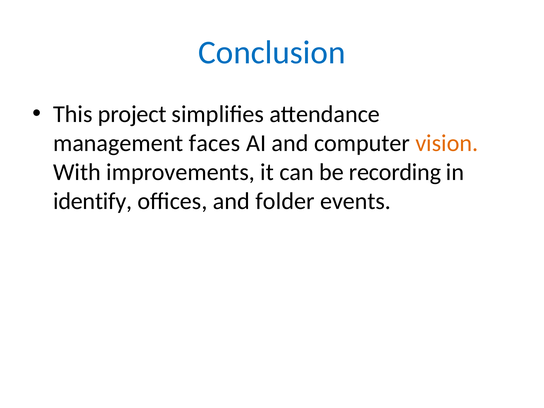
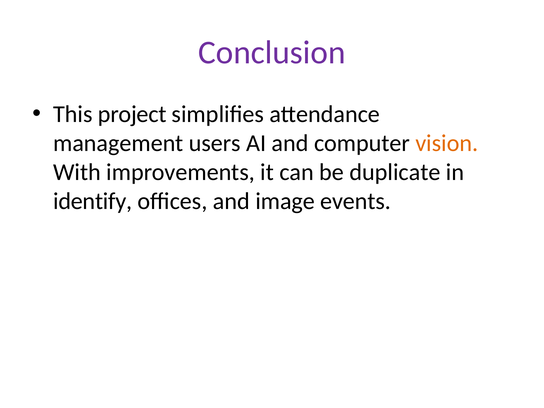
Conclusion colour: blue -> purple
faces: faces -> users
recording: recording -> duplicate
folder: folder -> image
